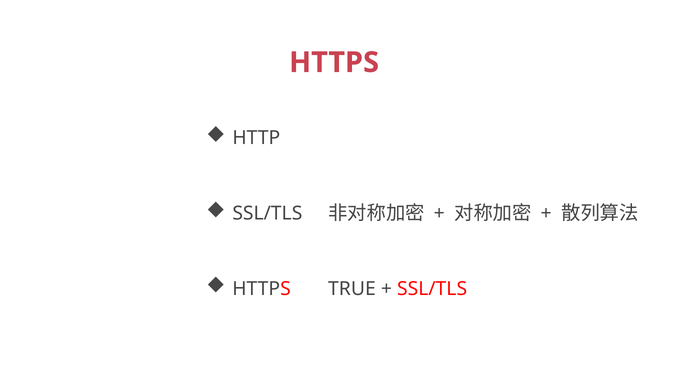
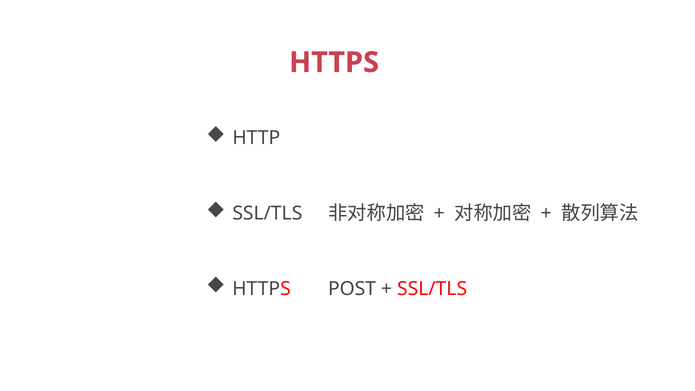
TRUE: TRUE -> POST
